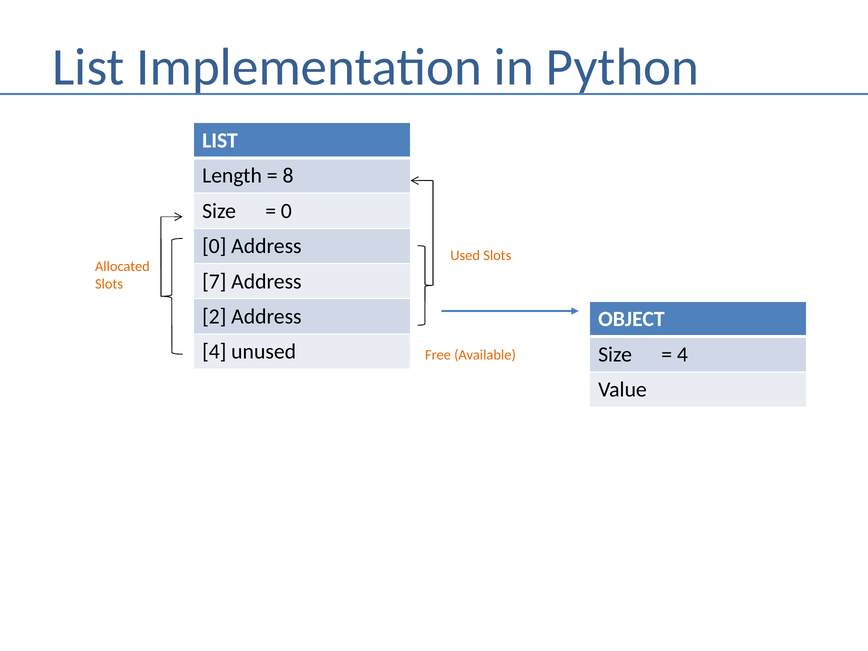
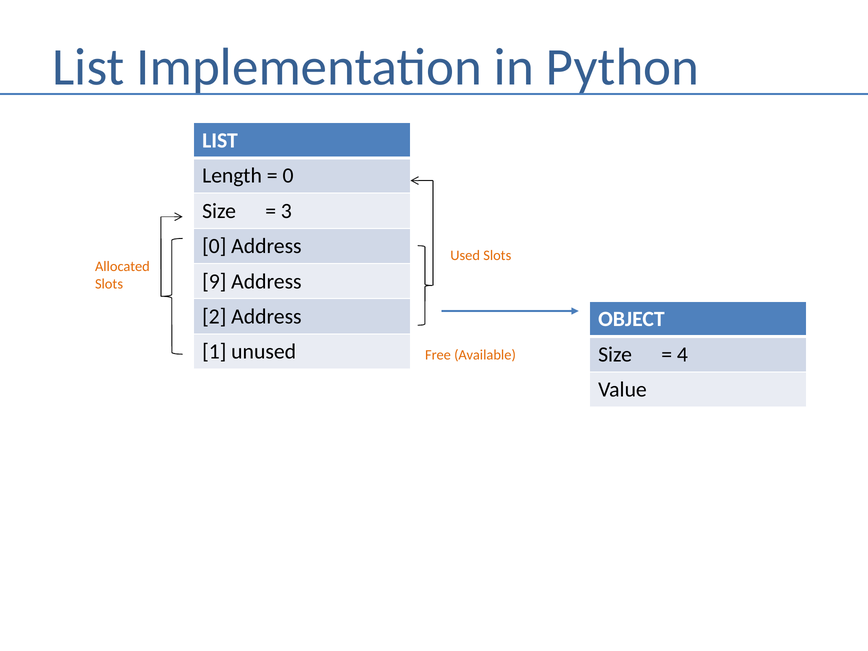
8 at (288, 176): 8 -> 0
0 at (286, 211): 0 -> 3
7: 7 -> 9
4 at (214, 352): 4 -> 1
